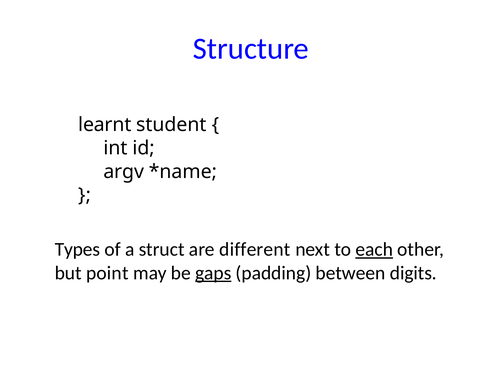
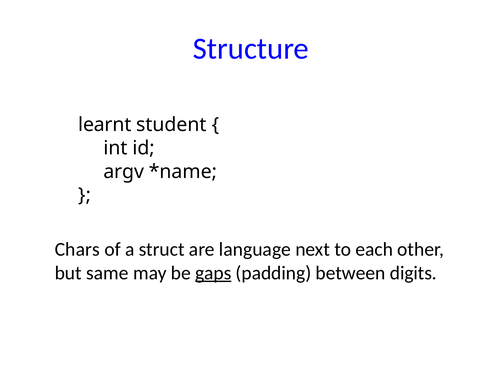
Types: Types -> Chars
different: different -> language
each underline: present -> none
point: point -> same
